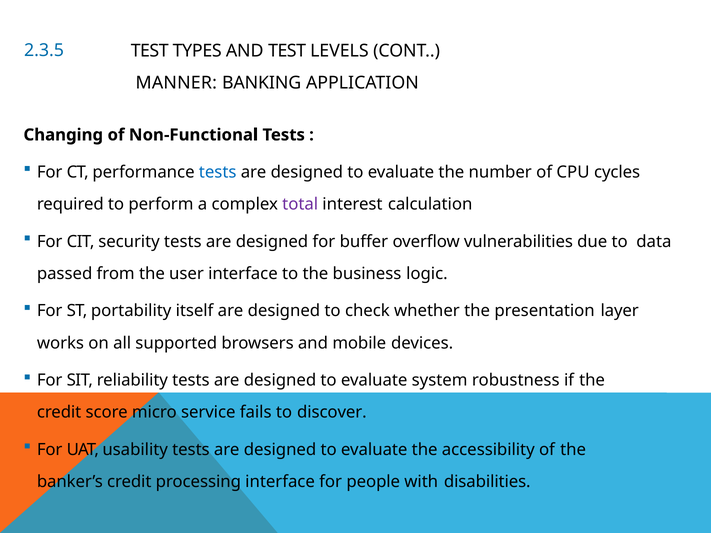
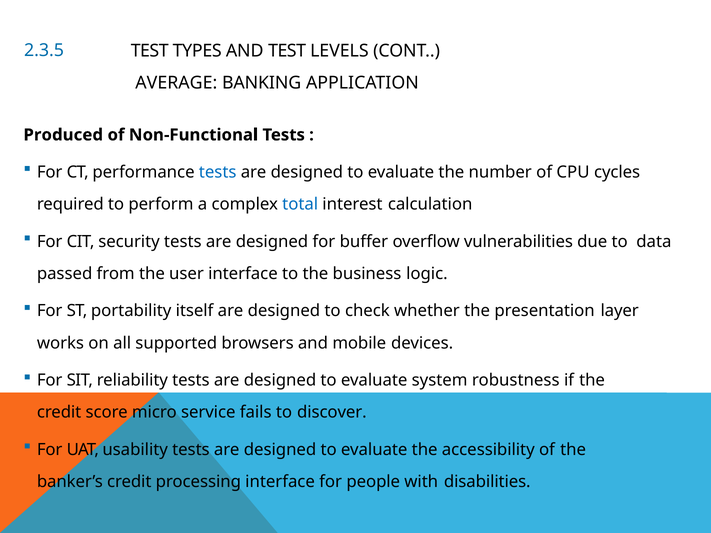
MANNER: MANNER -> AVERAGE
Changing: Changing -> Produced
total colour: purple -> blue
